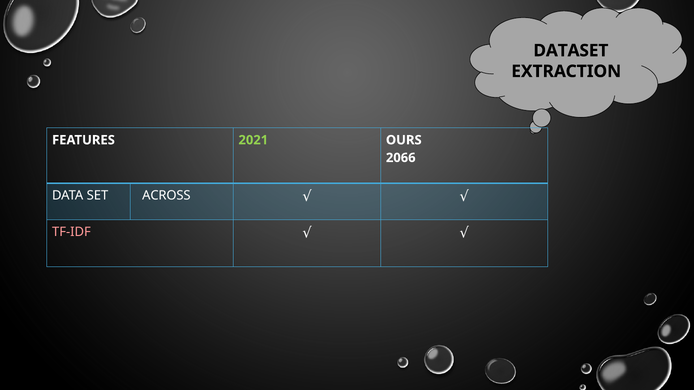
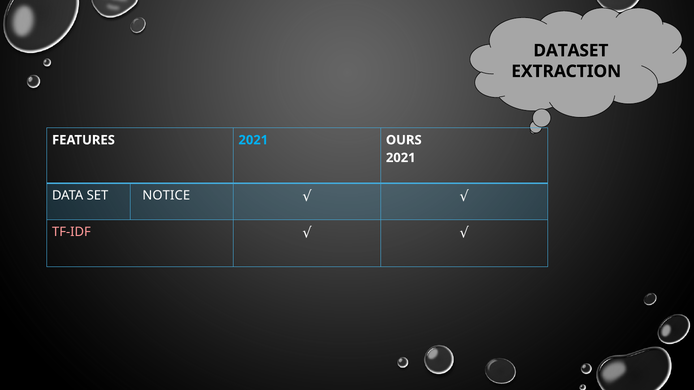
2021 at (253, 140) colour: light green -> light blue
2066 at (401, 158): 2066 -> 2021
ACROSS: ACROSS -> NOTICE
